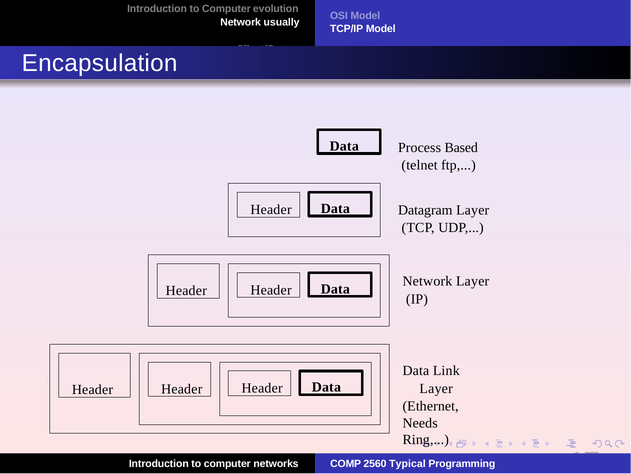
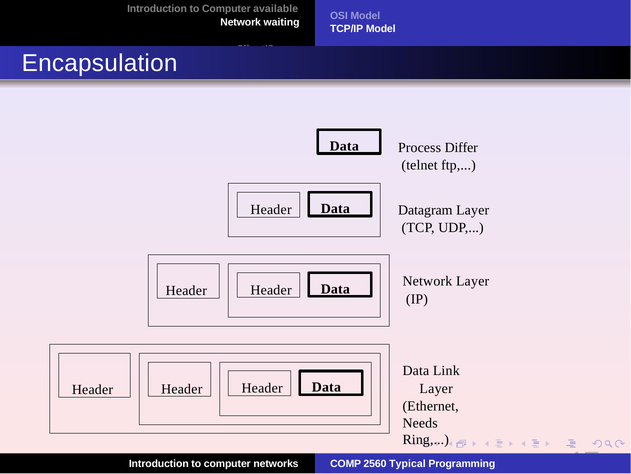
evolution: evolution -> available
usually: usually -> waiting
Based: Based -> Differ
